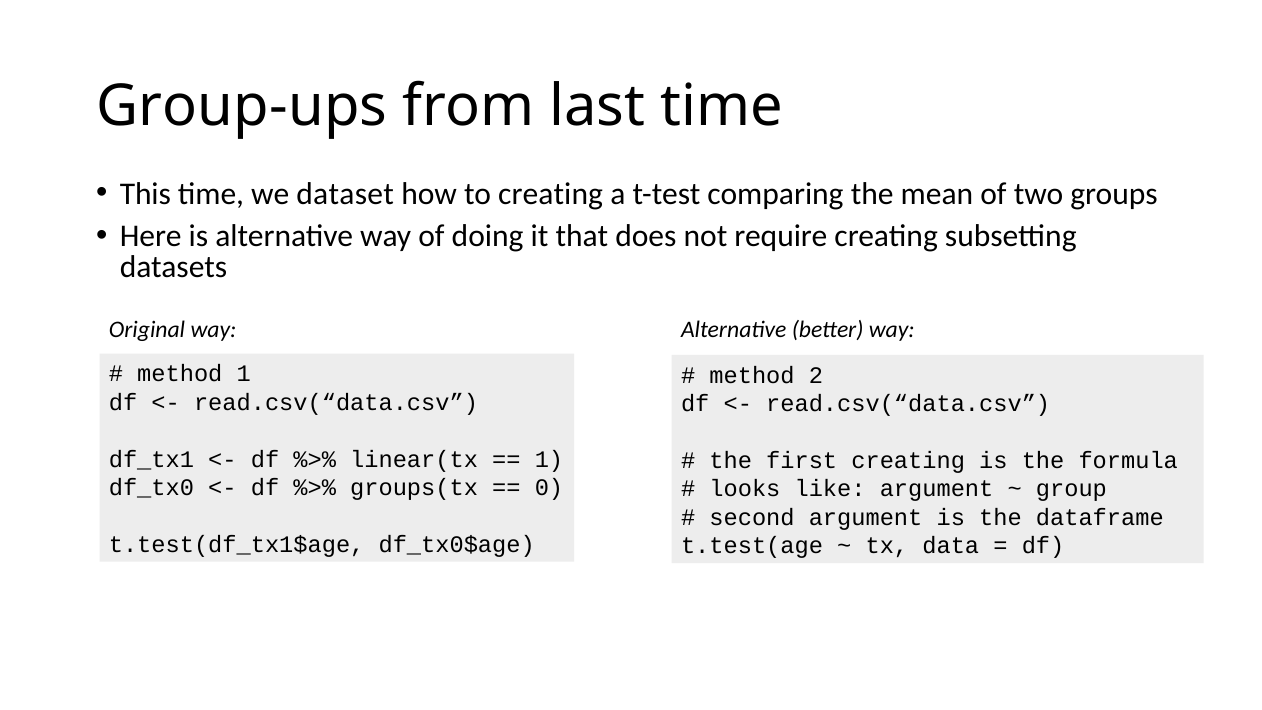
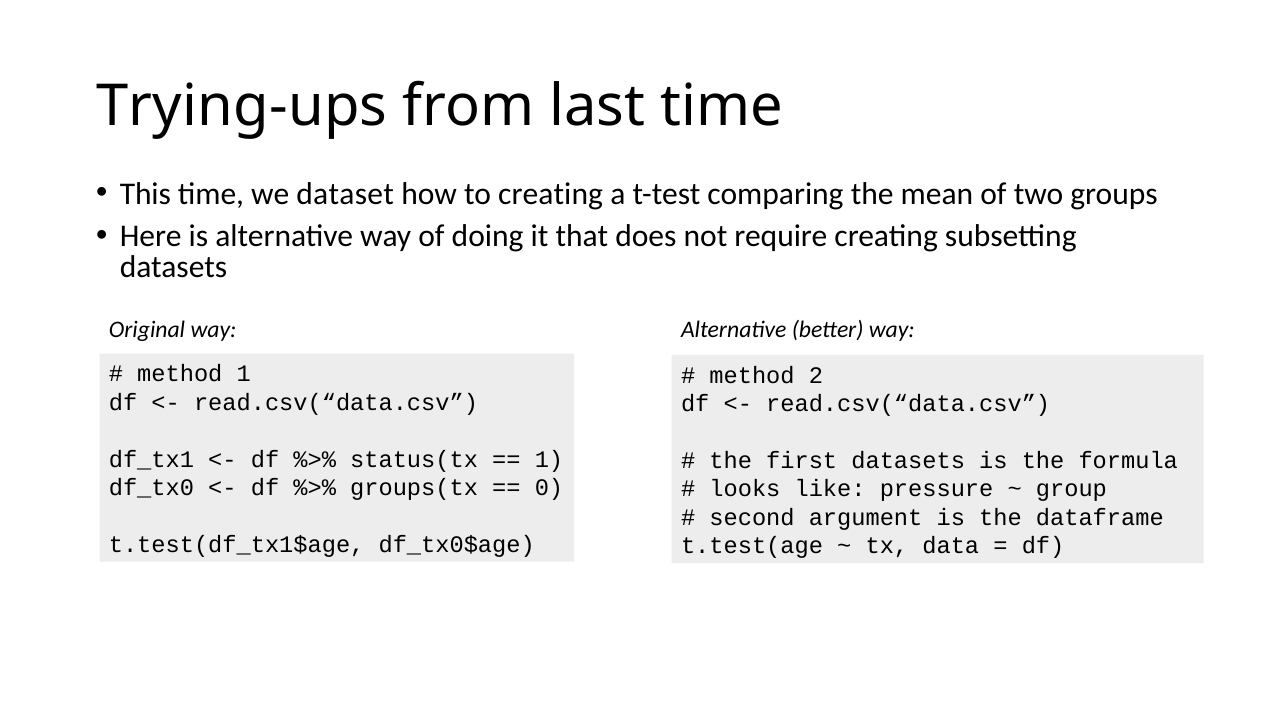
Group-ups: Group-ups -> Trying-ups
linear(tx: linear(tx -> status(tx
first creating: creating -> datasets
like argument: argument -> pressure
